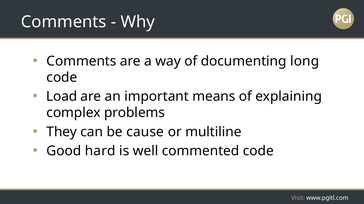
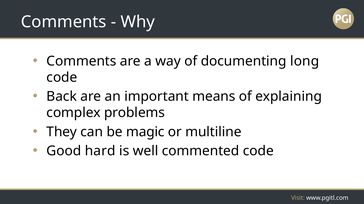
Load: Load -> Back
cause: cause -> magic
